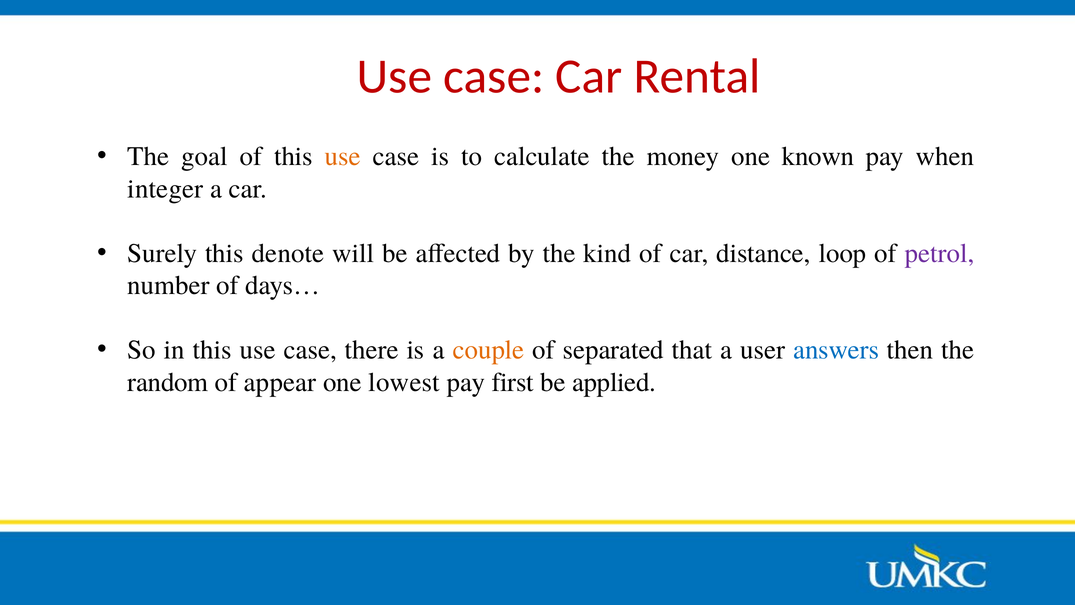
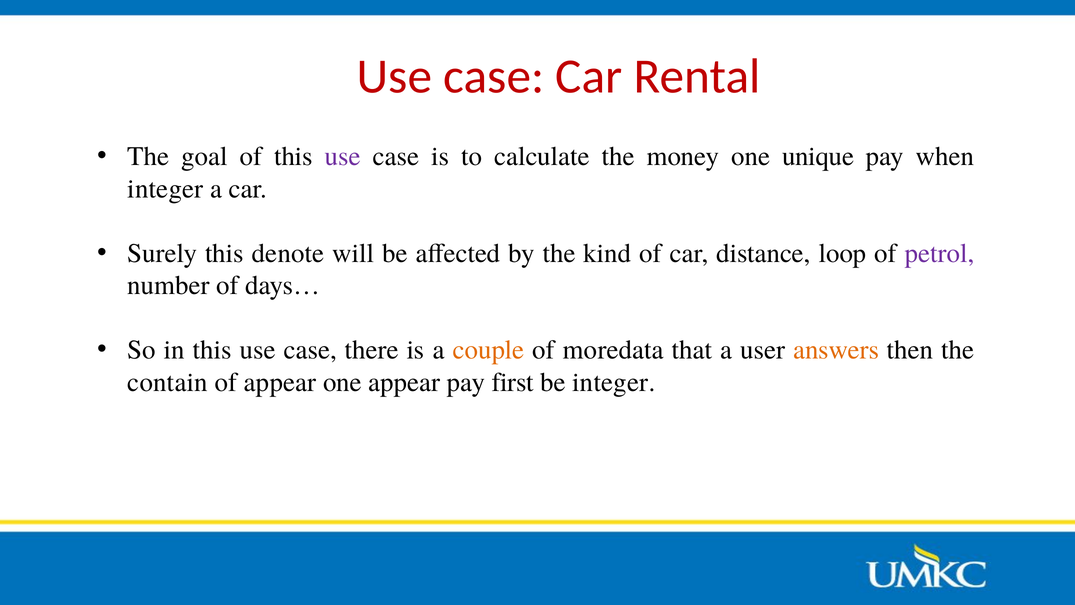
use at (343, 156) colour: orange -> purple
known: known -> unique
separated: separated -> moredata
answers colour: blue -> orange
random: random -> contain
one lowest: lowest -> appear
be applied: applied -> integer
